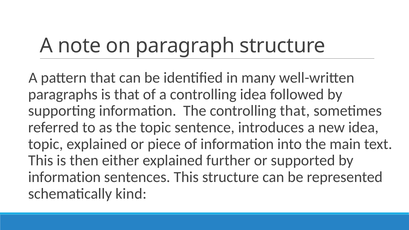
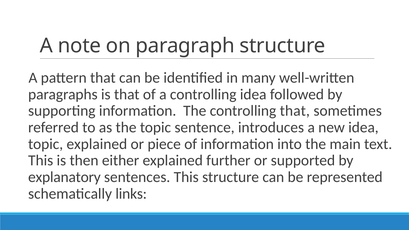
information at (64, 177): information -> explanatory
kind: kind -> links
